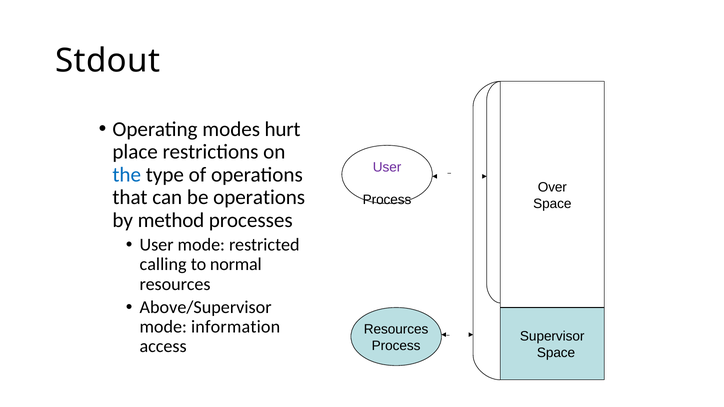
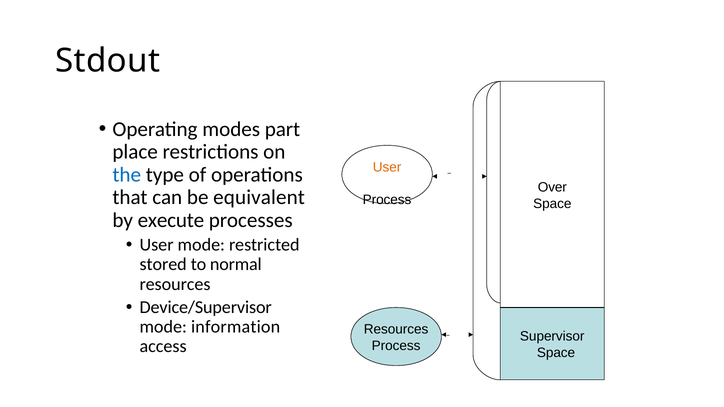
hurt: hurt -> part
User at (387, 167) colour: purple -> orange
be operations: operations -> equivalent
method: method -> execute
calling: calling -> stored
Above/Supervisor: Above/Supervisor -> Device/Supervisor
